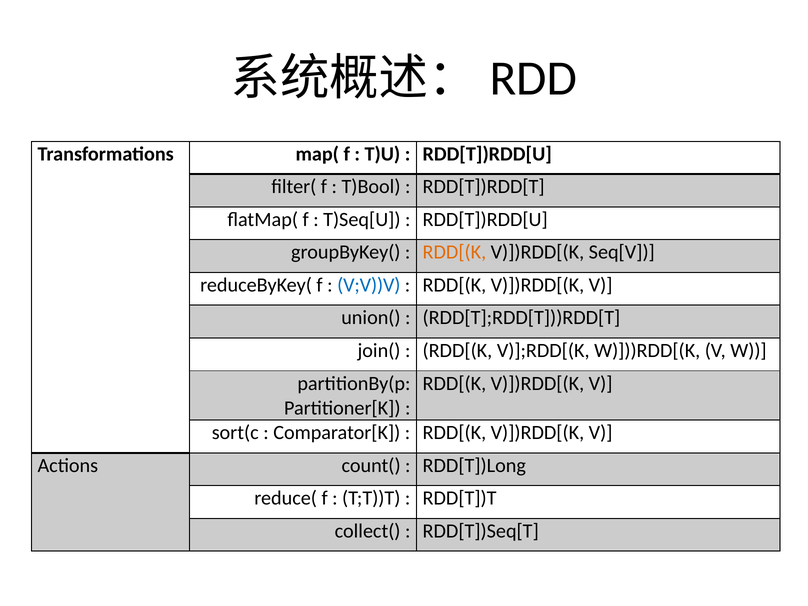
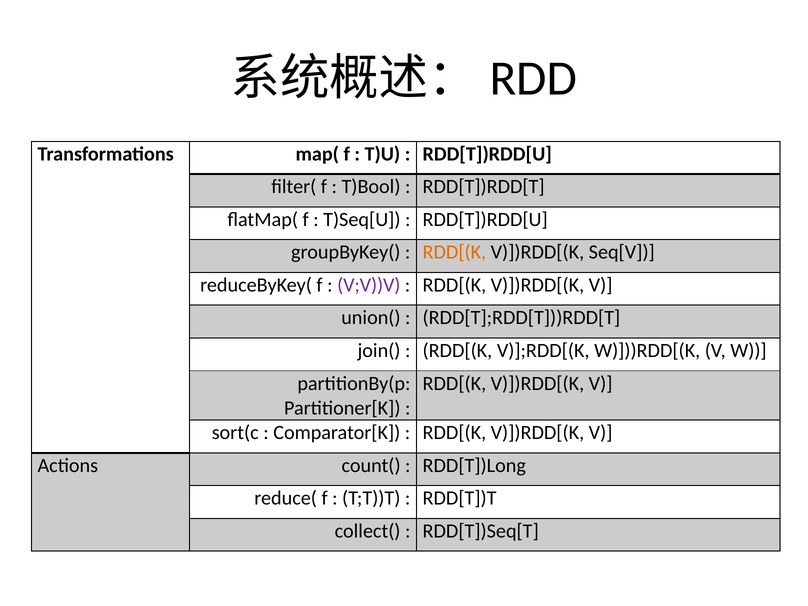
V;V))V colour: blue -> purple
